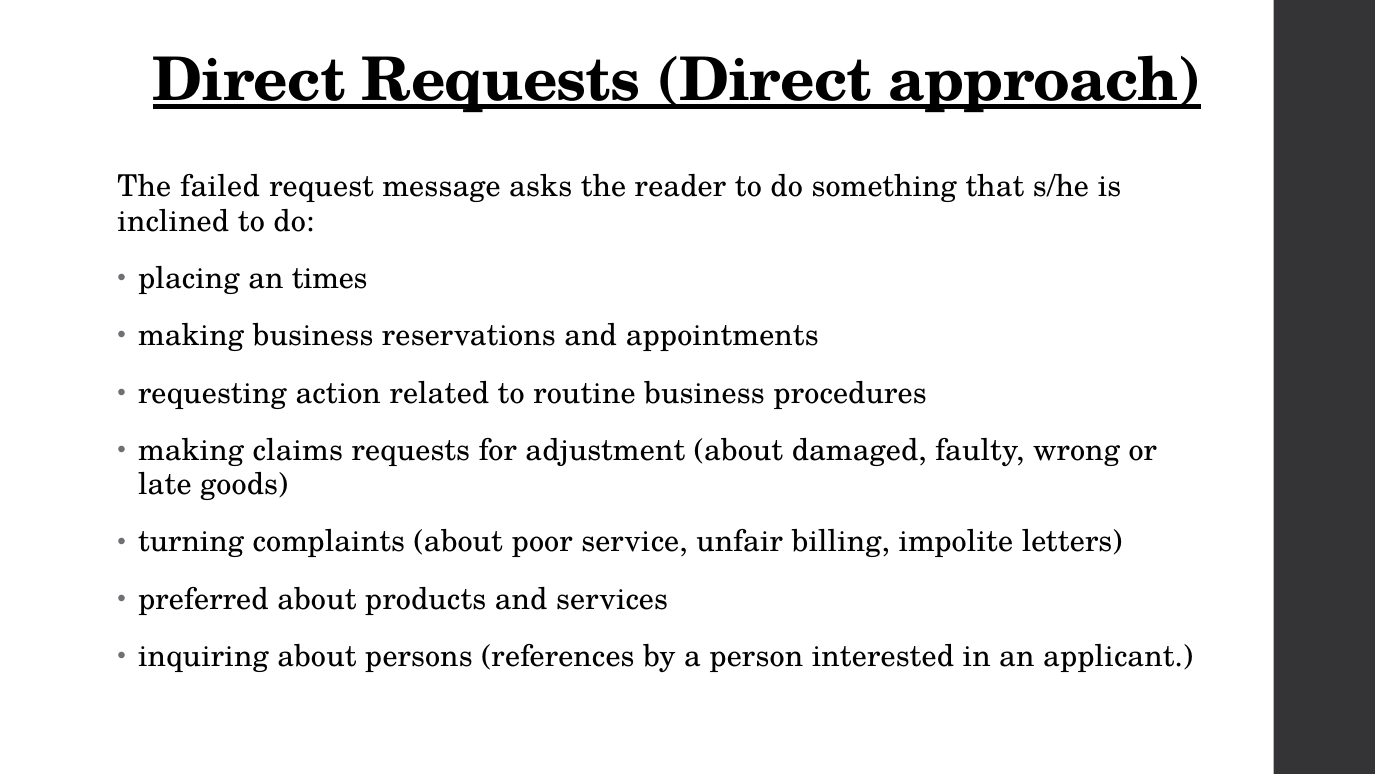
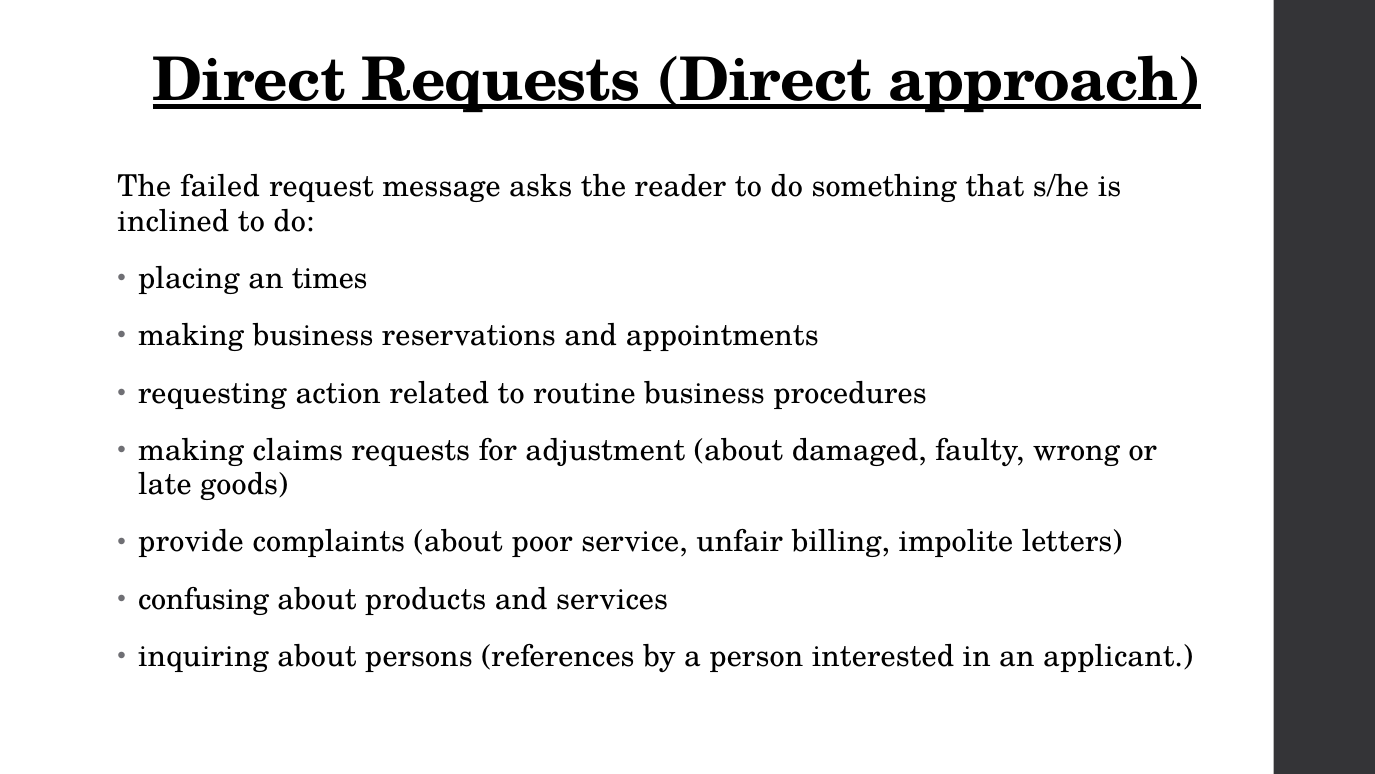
turning: turning -> provide
preferred: preferred -> confusing
